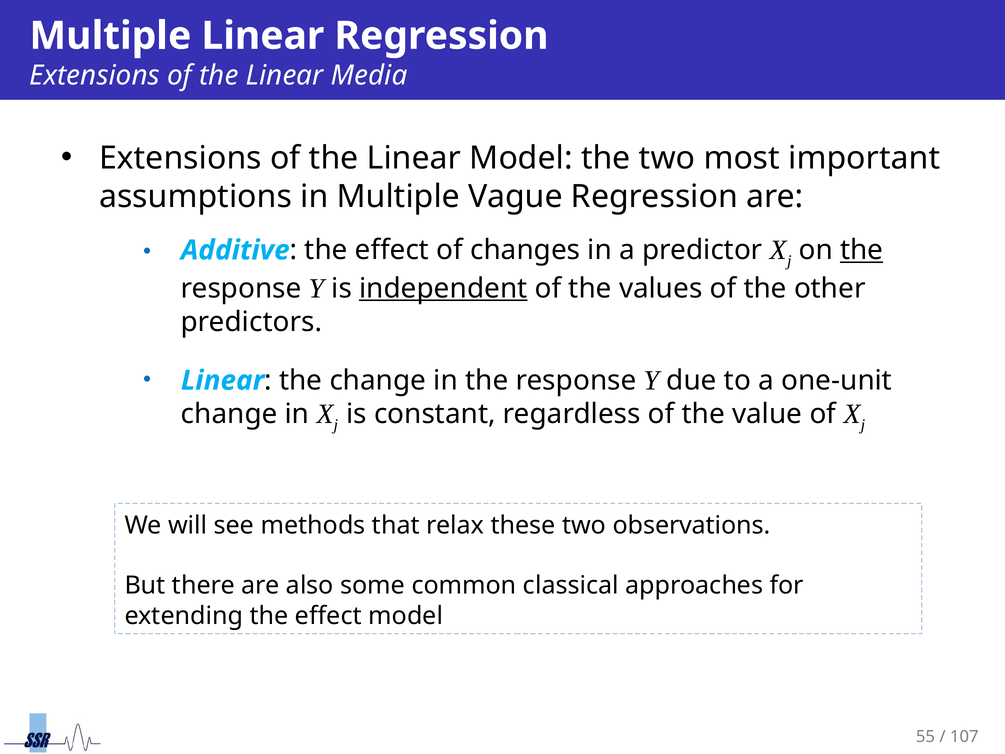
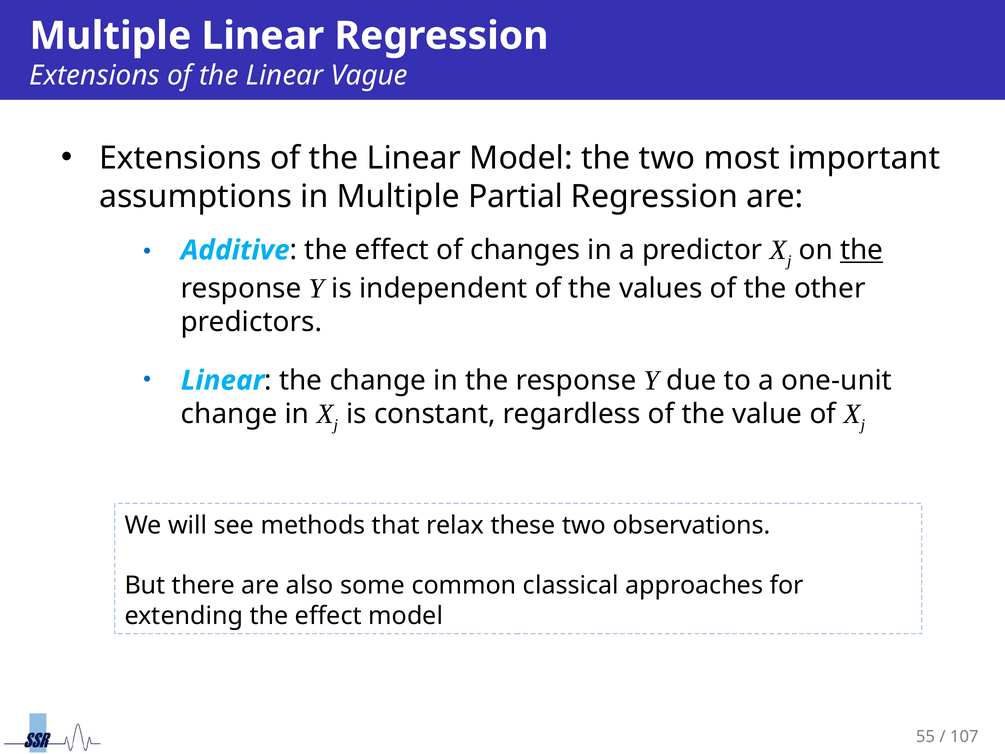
Media: Media -> Vague
Vague: Vague -> Partial
independent underline: present -> none
